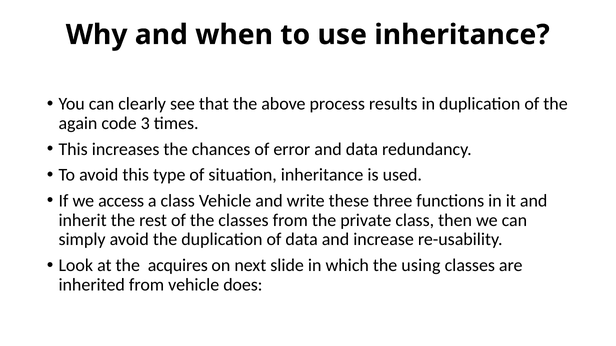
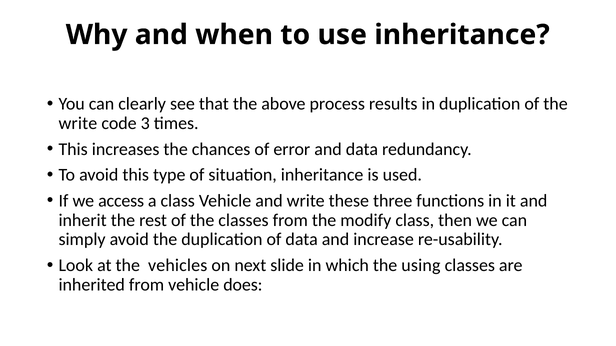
again at (78, 124): again -> write
private: private -> modify
acquires: acquires -> vehicles
